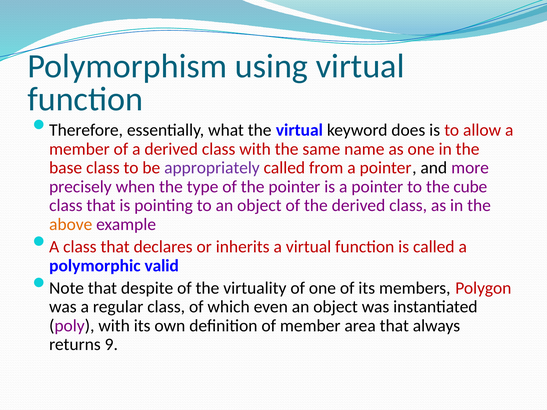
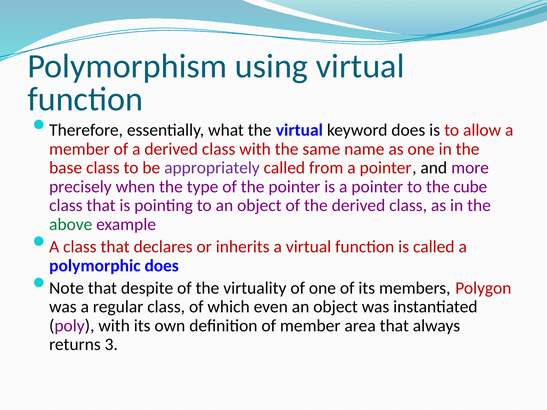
above colour: orange -> green
polymorphic valid: valid -> does
9: 9 -> 3
